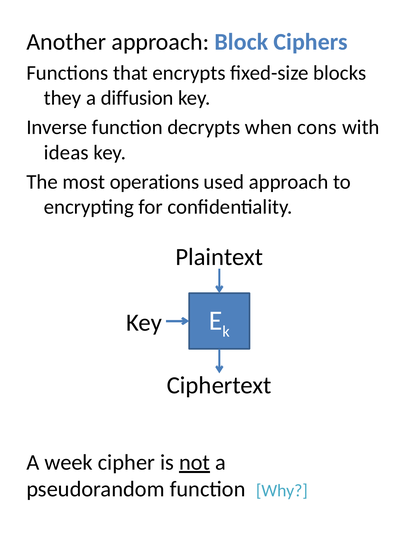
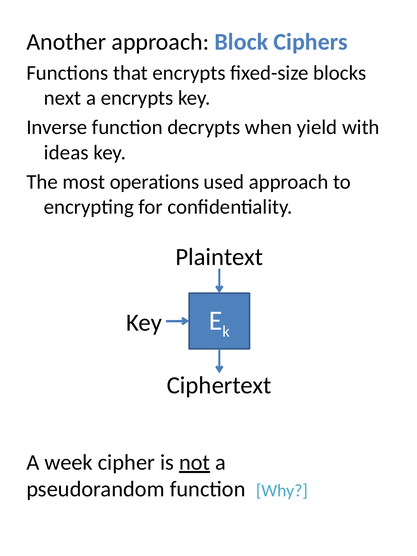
they: they -> next
a diffusion: diffusion -> encrypts
cons: cons -> yield
